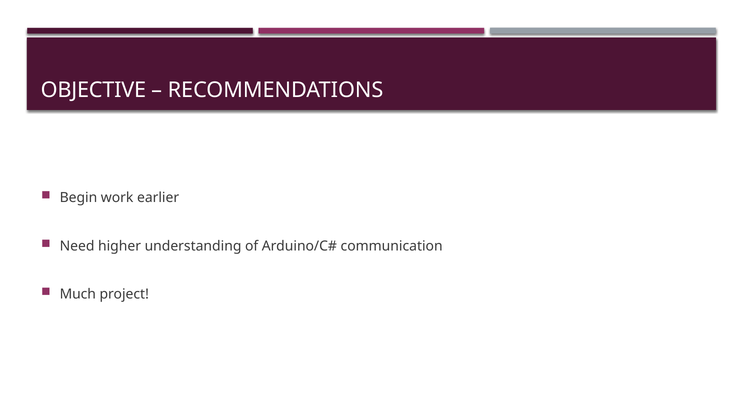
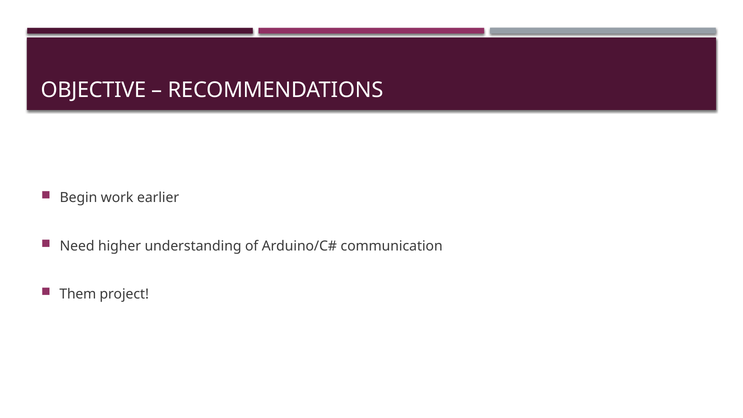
Much: Much -> Them
